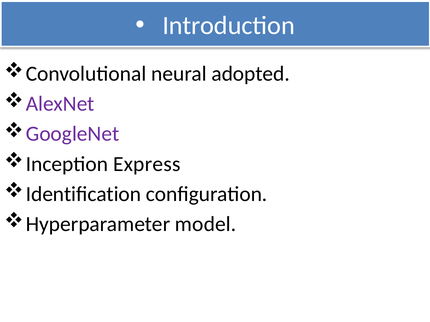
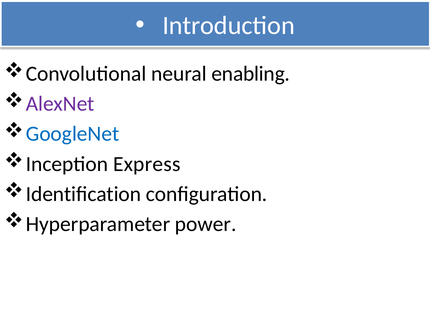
adopted: adopted -> enabling
GoogleNet colour: purple -> blue
model: model -> power
